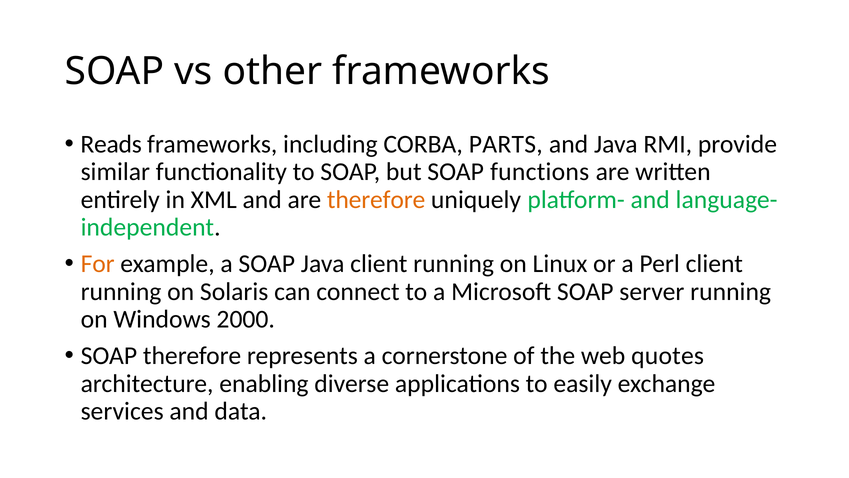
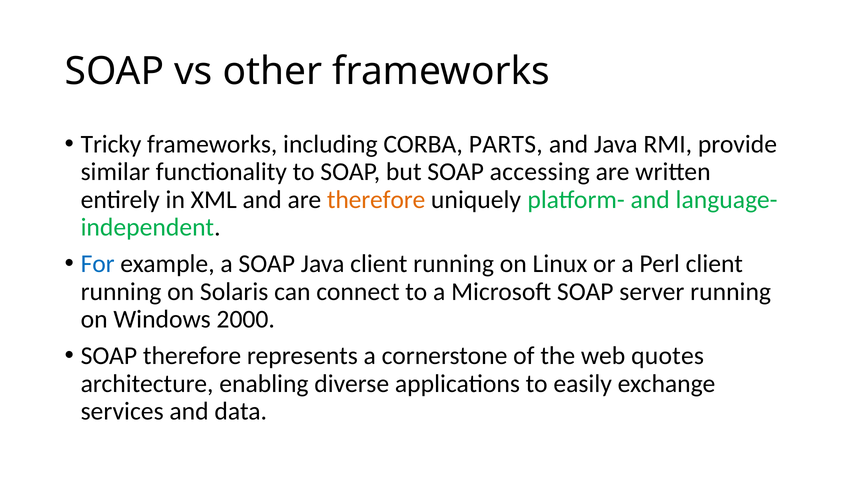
Reads: Reads -> Tricky
functions: functions -> accessing
For colour: orange -> blue
